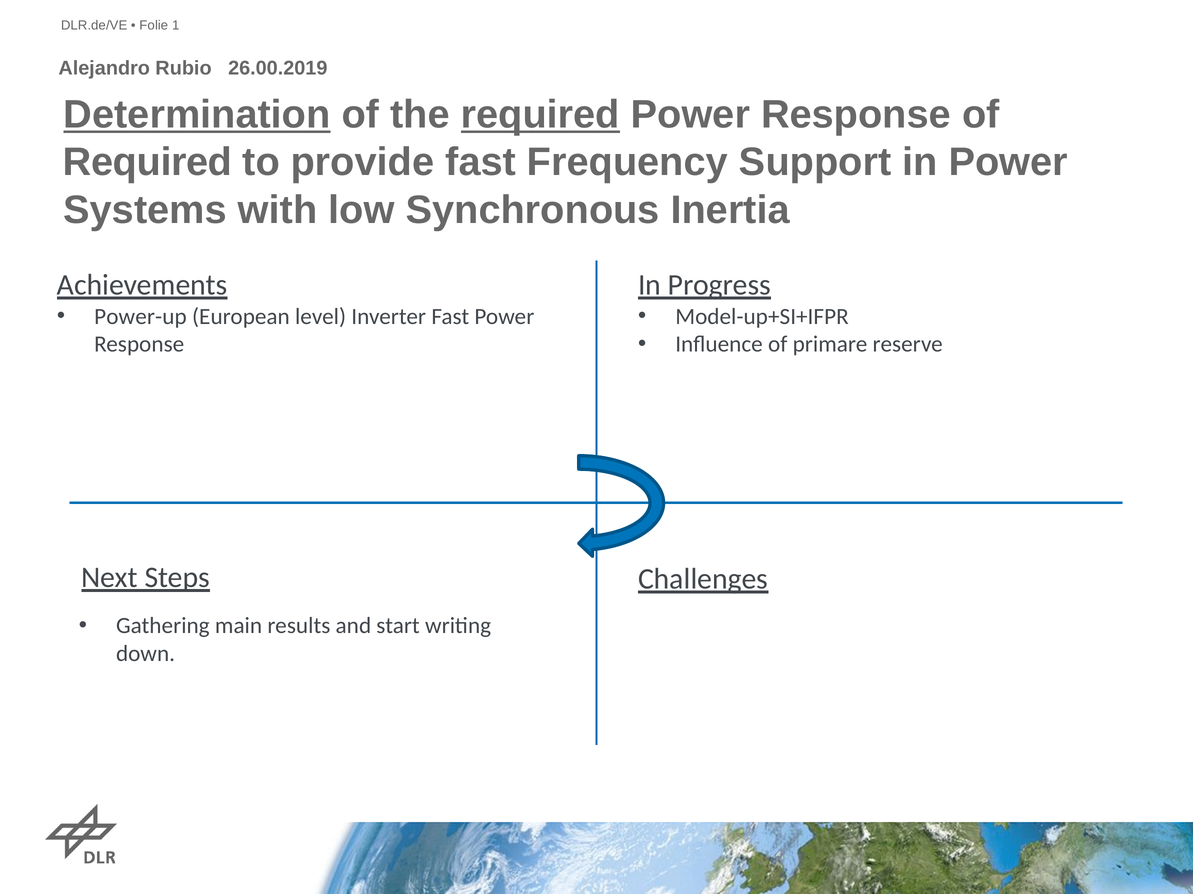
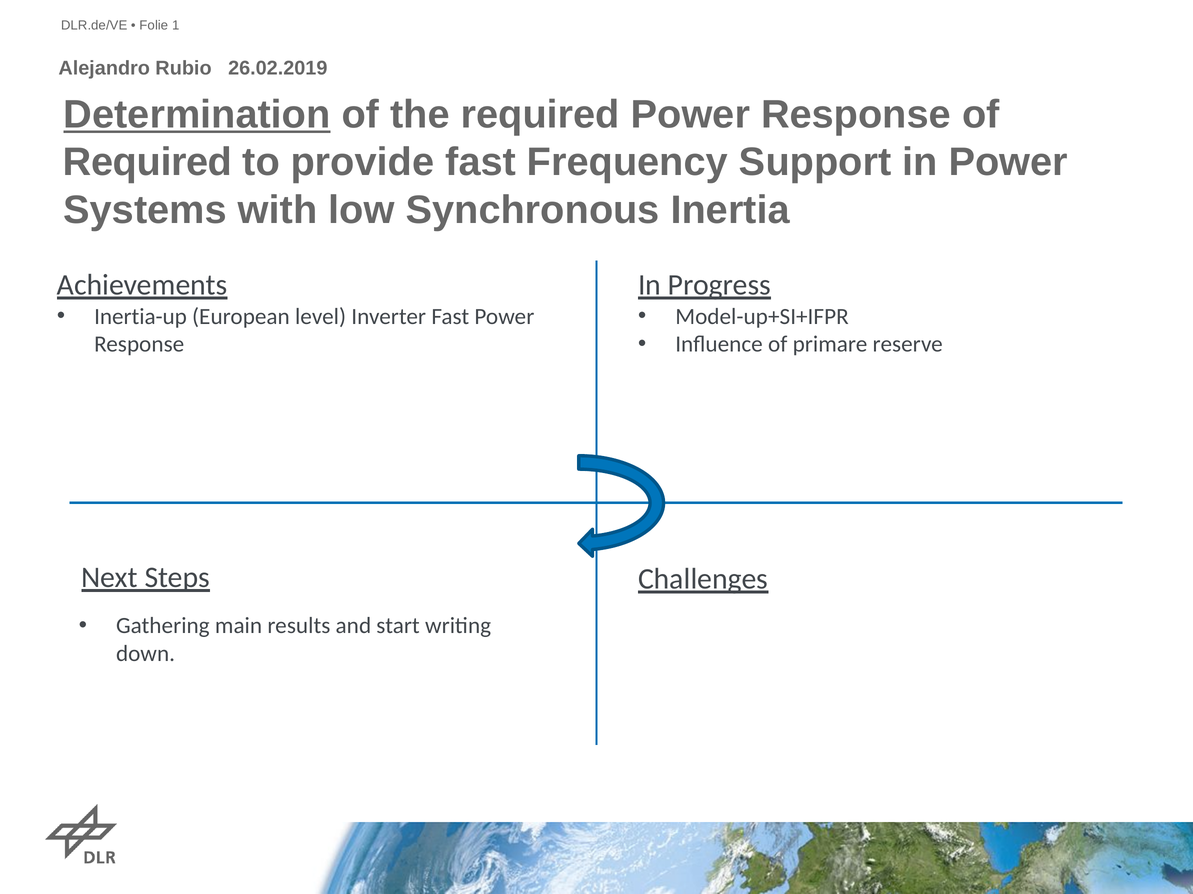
26.00.2019: 26.00.2019 -> 26.02.2019
required at (540, 115) underline: present -> none
Power-up: Power-up -> Inertia-up
